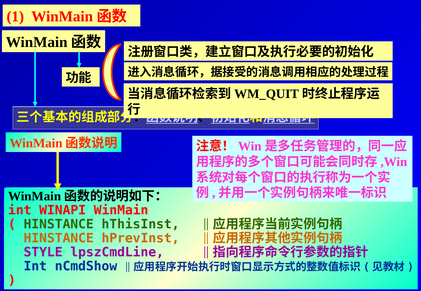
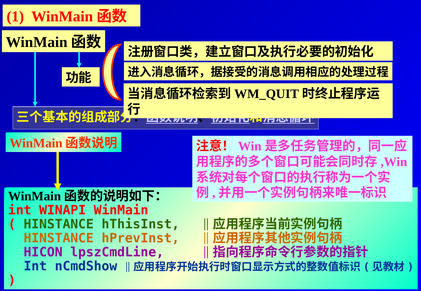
STYLE: STYLE -> HICON
